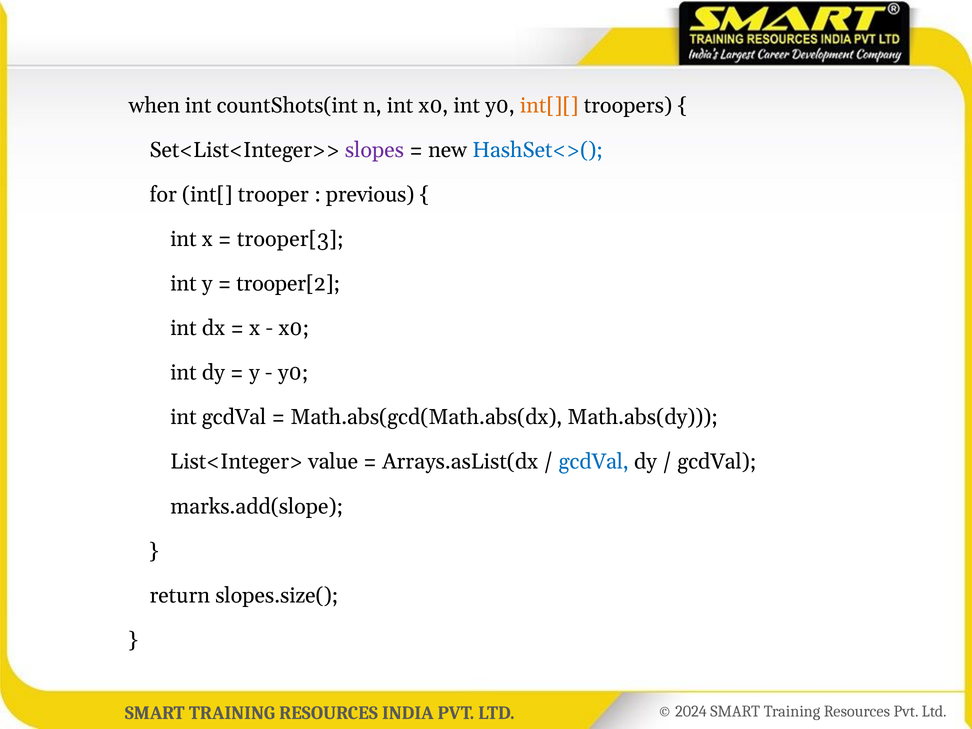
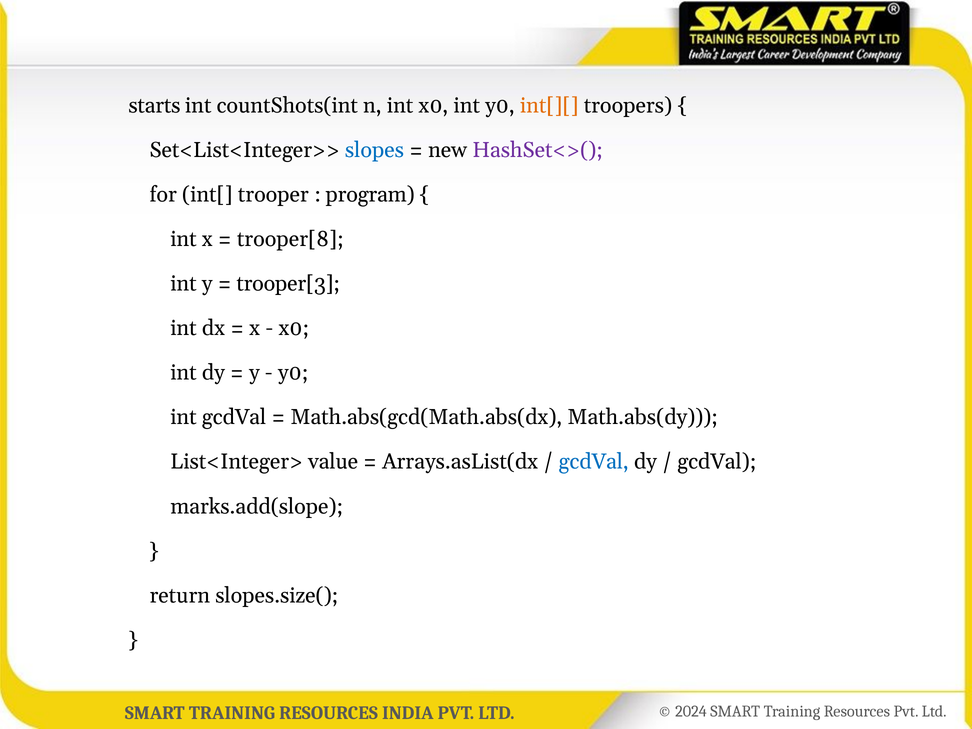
when: when -> starts
slopes colour: purple -> blue
HashSet<>( colour: blue -> purple
previous: previous -> program
trooper[3: trooper[3 -> trooper[8
trooper[2: trooper[2 -> trooper[3
